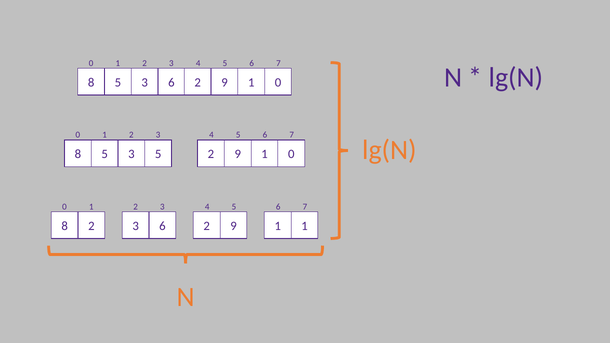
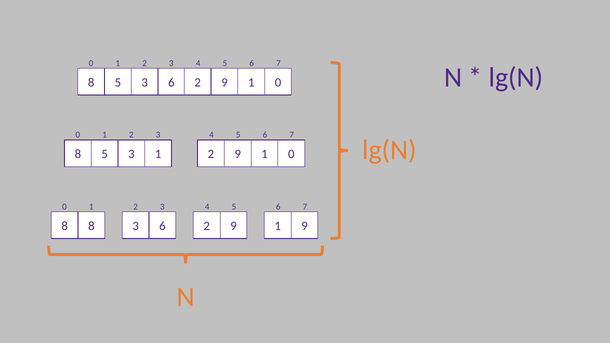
3 5: 5 -> 1
8 2: 2 -> 8
1 1: 1 -> 9
